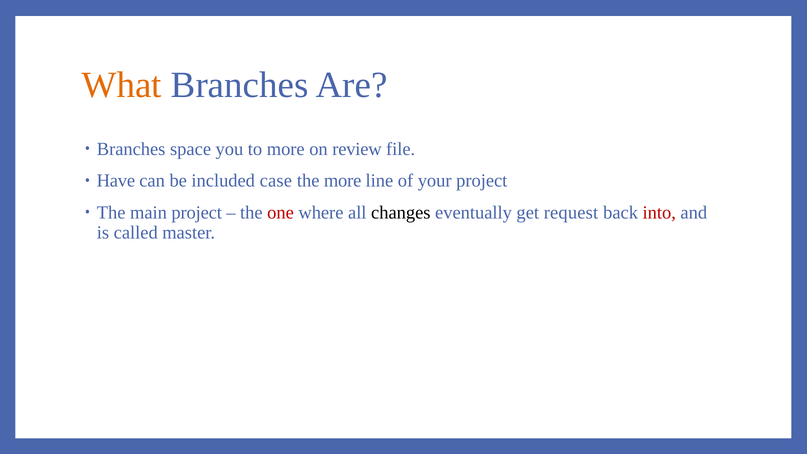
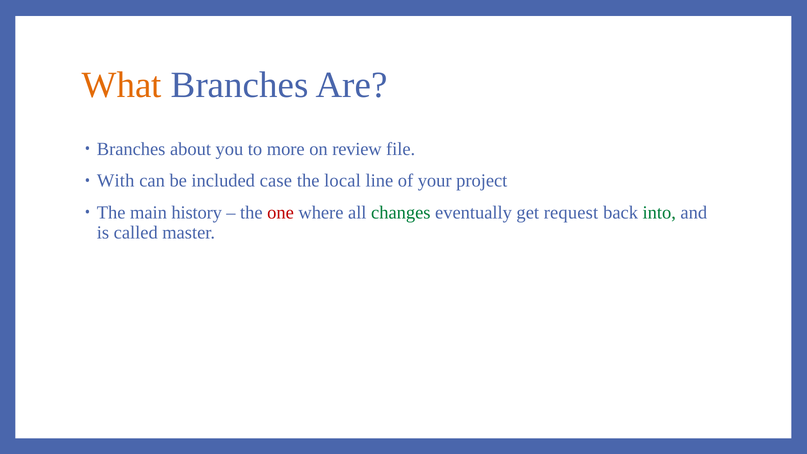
space: space -> about
Have: Have -> With
the more: more -> local
main project: project -> history
changes colour: black -> green
into colour: red -> green
